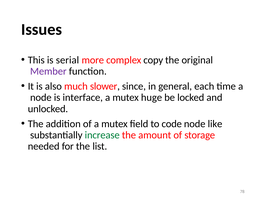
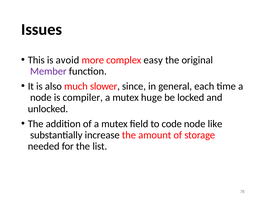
serial: serial -> avoid
copy: copy -> easy
interface: interface -> compiler
increase colour: green -> black
